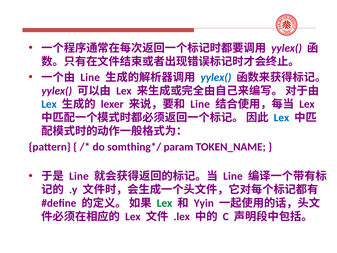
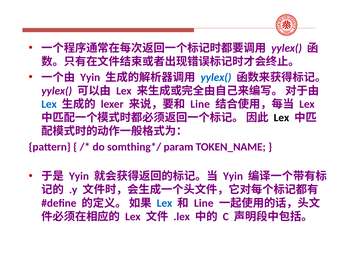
Line at (90, 77): Line -> Yyin
Lex at (281, 118) colour: blue -> black
Line at (79, 176): Line -> Yyin
Line at (233, 176): Line -> Yyin
Lex at (165, 203) colour: green -> blue
Yyin at (204, 203): Yyin -> Line
